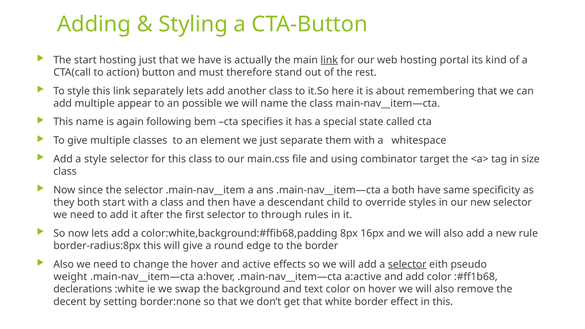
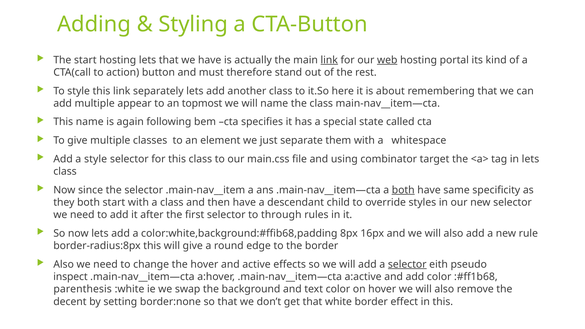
hosting just: just -> lets
web underline: none -> present
possible: possible -> topmost
in size: size -> lets
both at (403, 190) underline: none -> present
weight: weight -> inspect
declerations: declerations -> parenthesis
